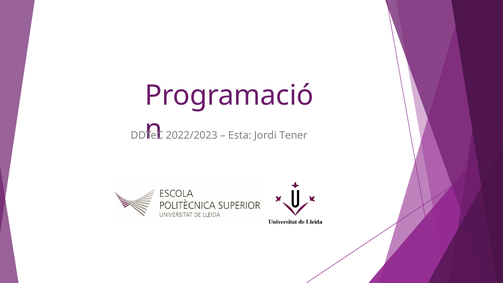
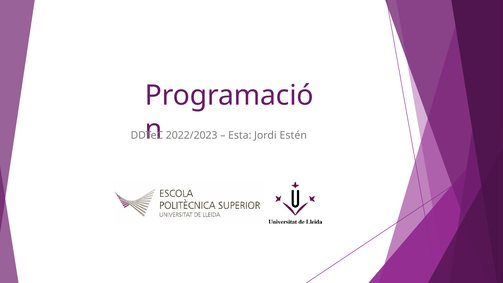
Tener: Tener -> Estén
